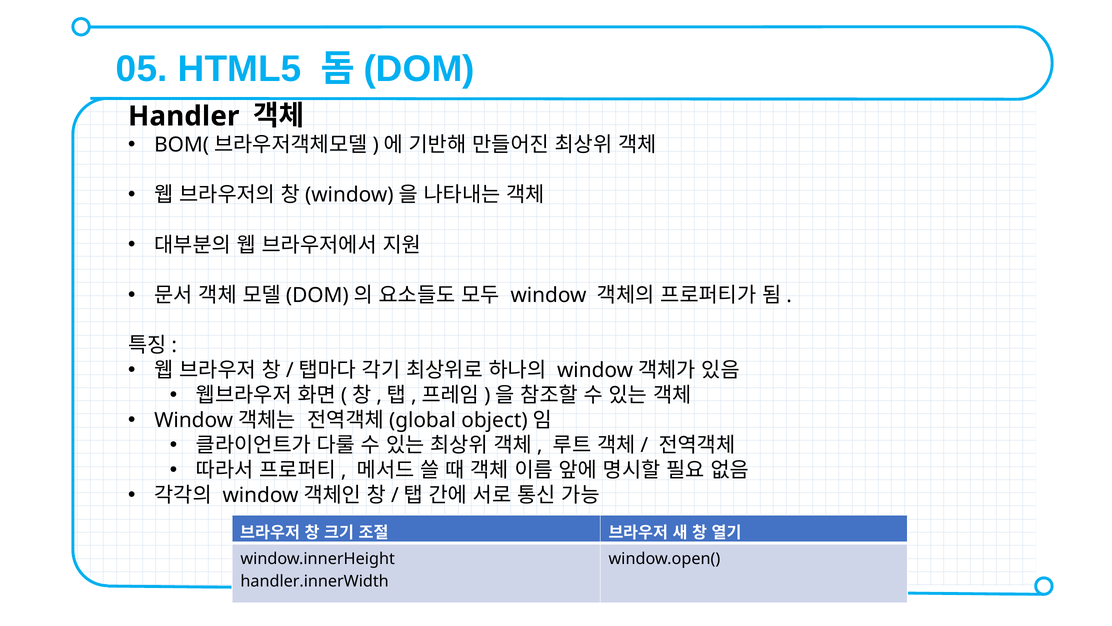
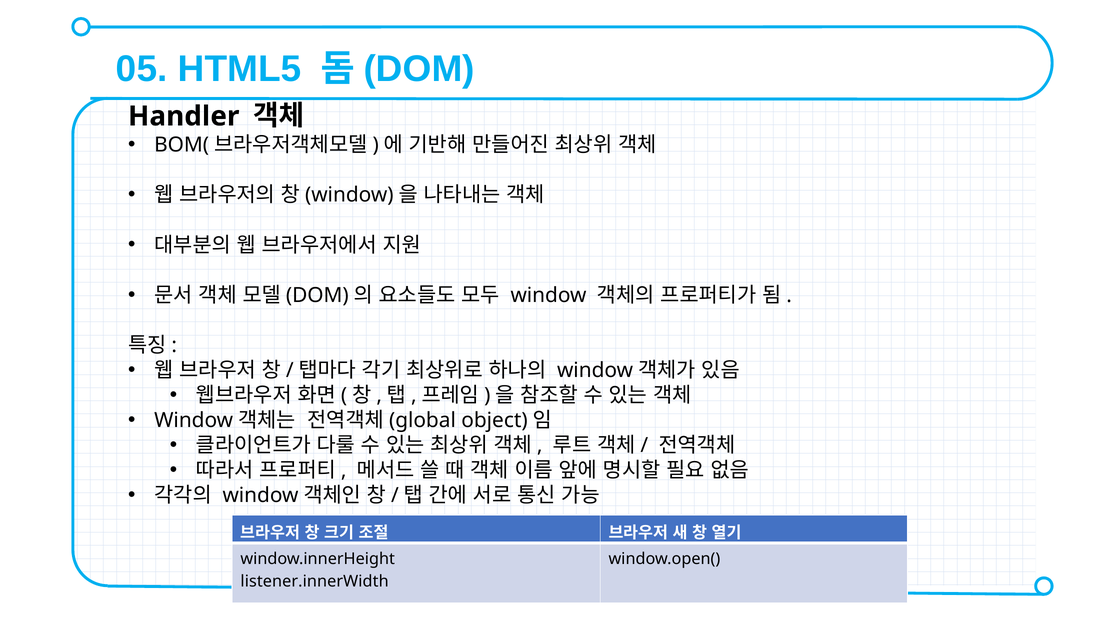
handler.innerWidth: handler.innerWidth -> listener.innerWidth
